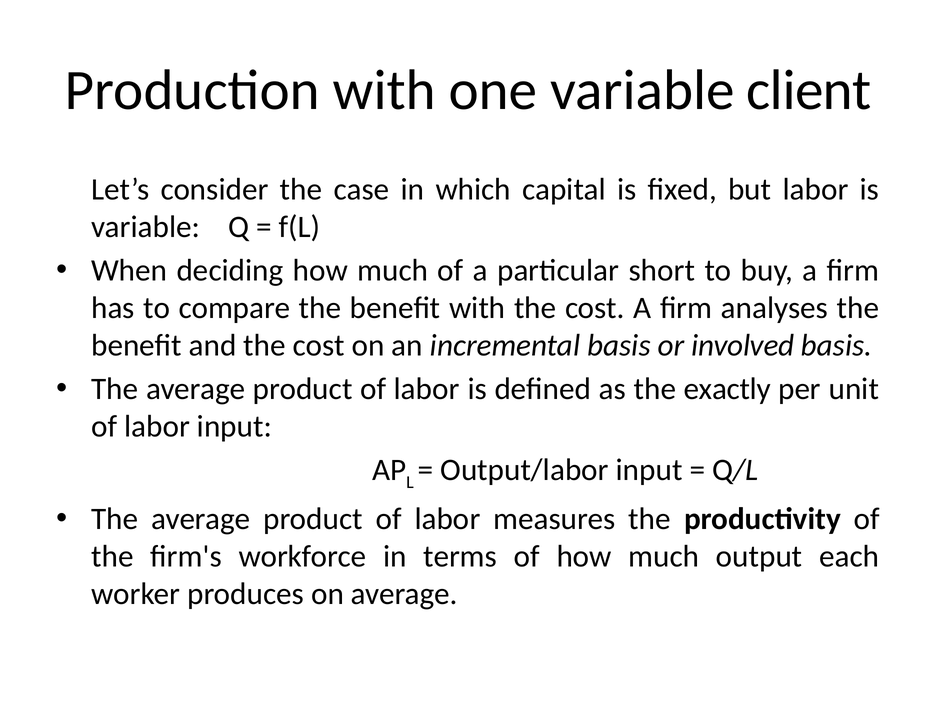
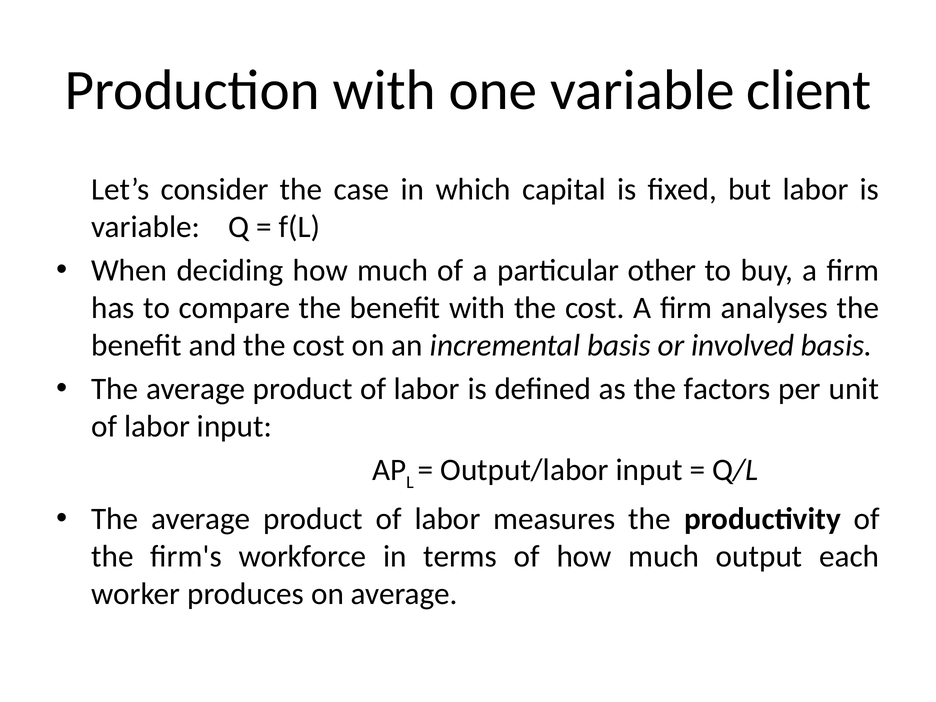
short: short -> other
exactly: exactly -> factors
